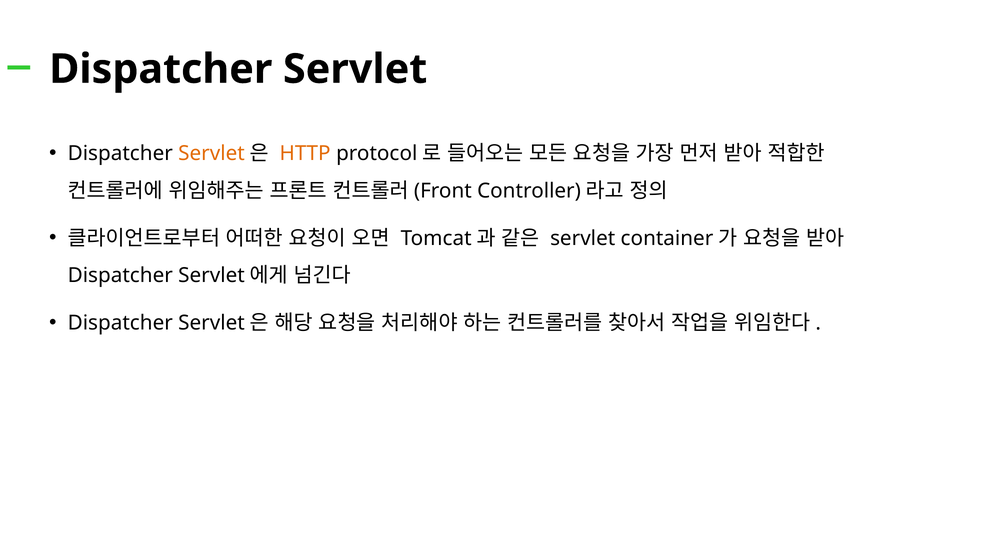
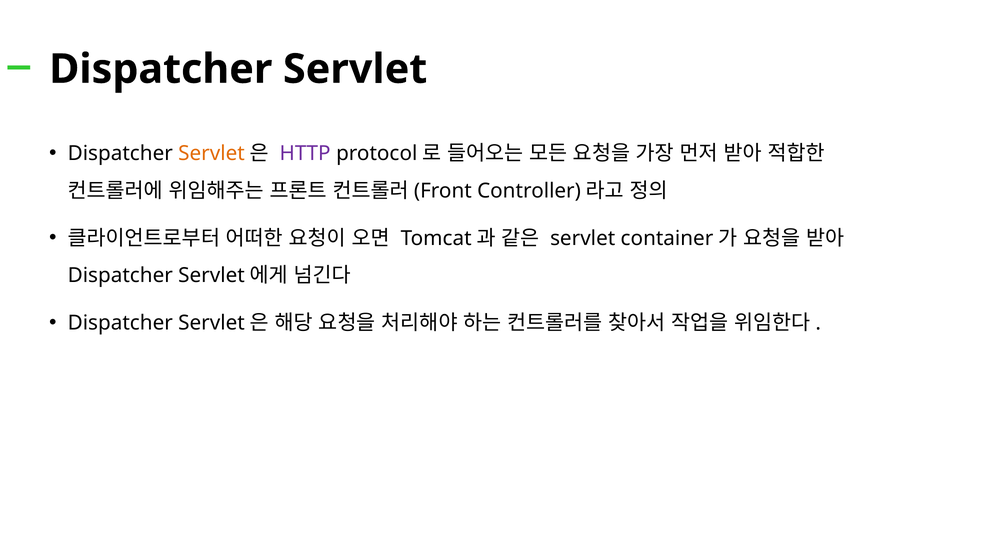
HTTP colour: orange -> purple
